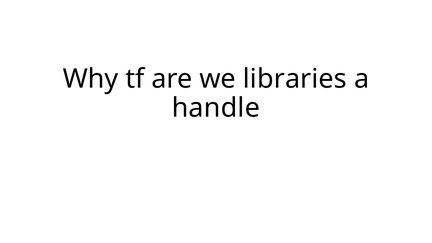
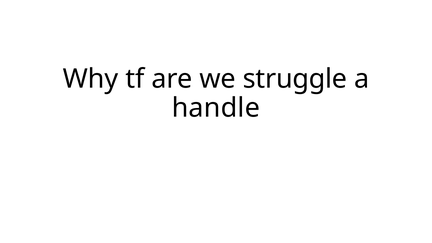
libraries: libraries -> struggle
